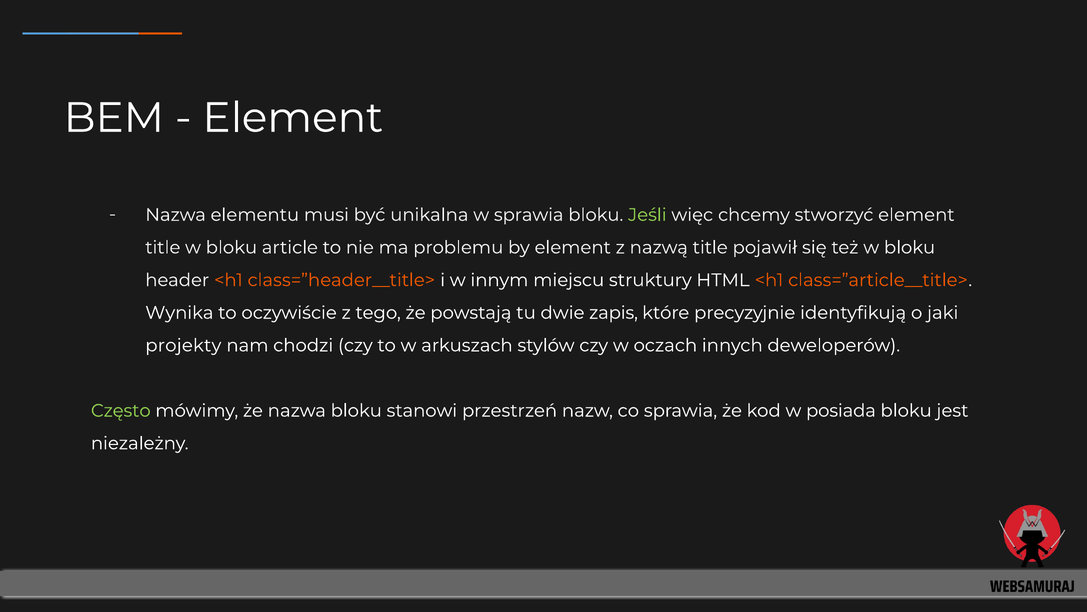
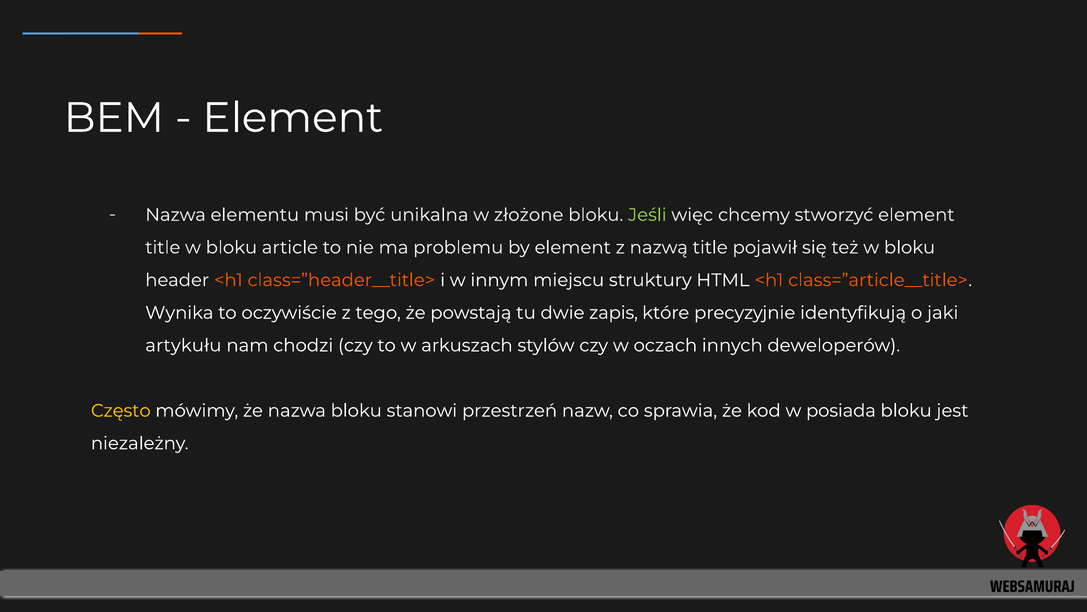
w sprawia: sprawia -> złożone
projekty: projekty -> artykułu
Często colour: light green -> yellow
